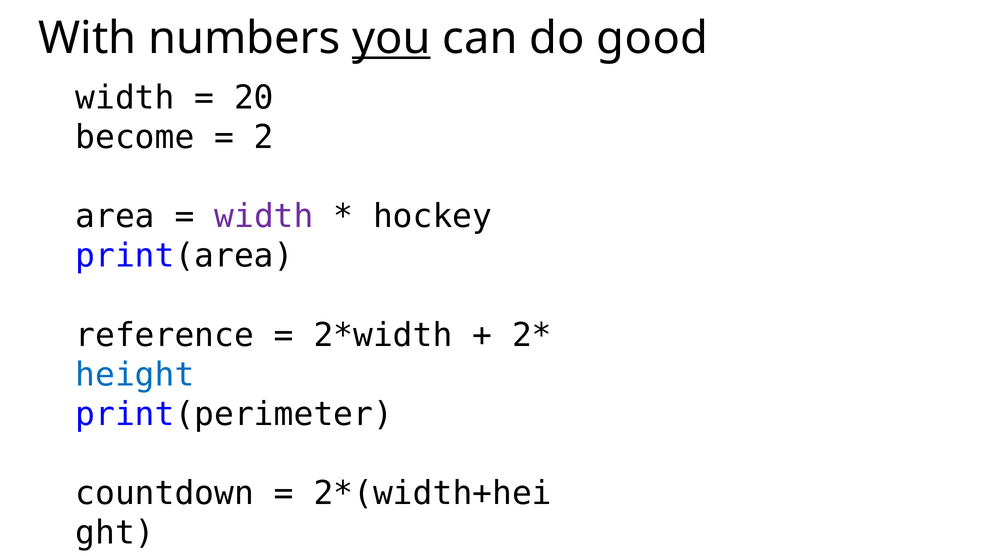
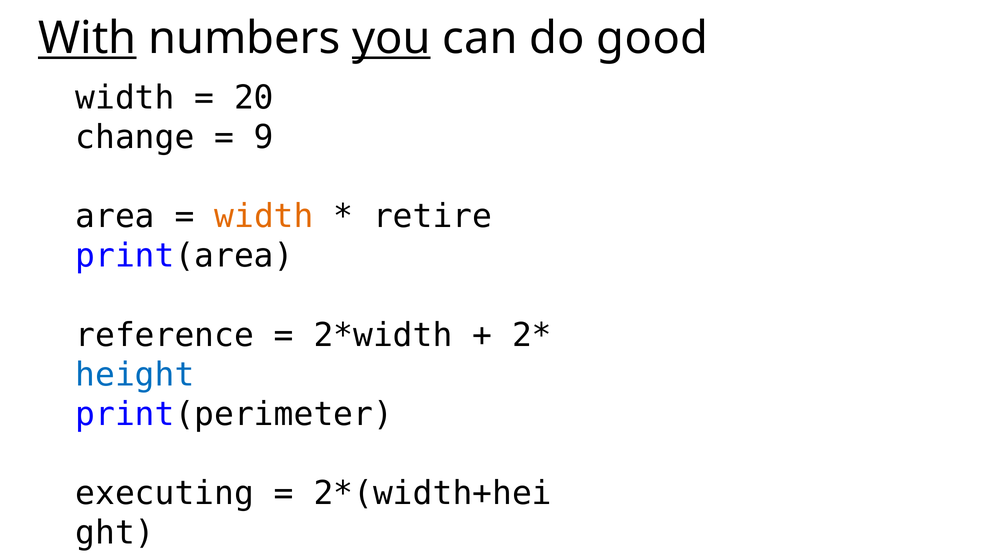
With underline: none -> present
become: become -> change
2: 2 -> 9
width at (264, 217) colour: purple -> orange
hockey: hockey -> retire
countdown: countdown -> executing
